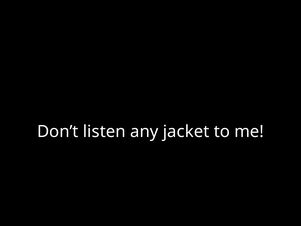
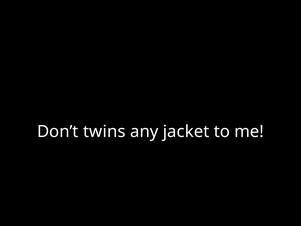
listen: listen -> twins
